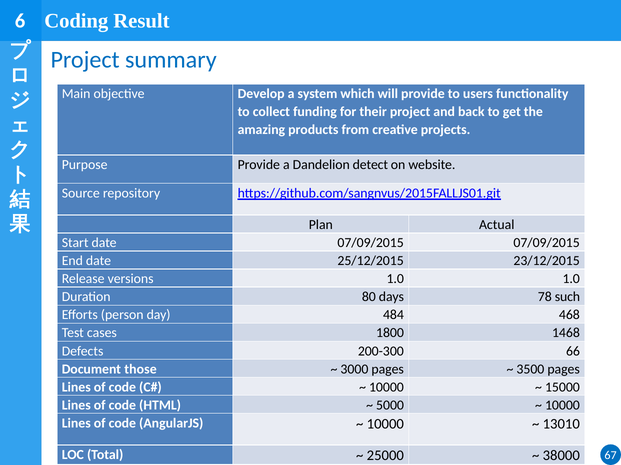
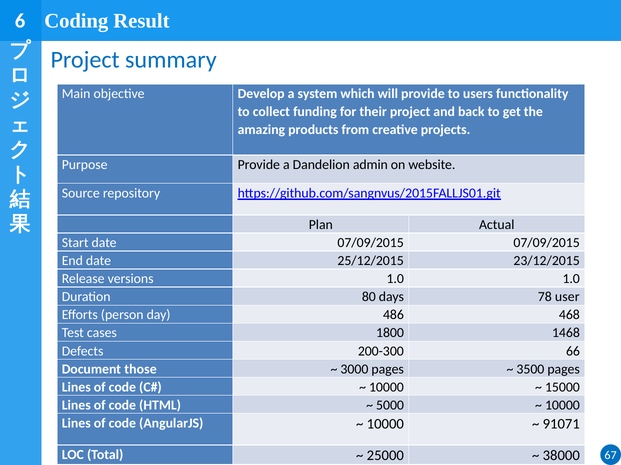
detect: detect -> admin
such: such -> user
484: 484 -> 486
13010: 13010 -> 91071
